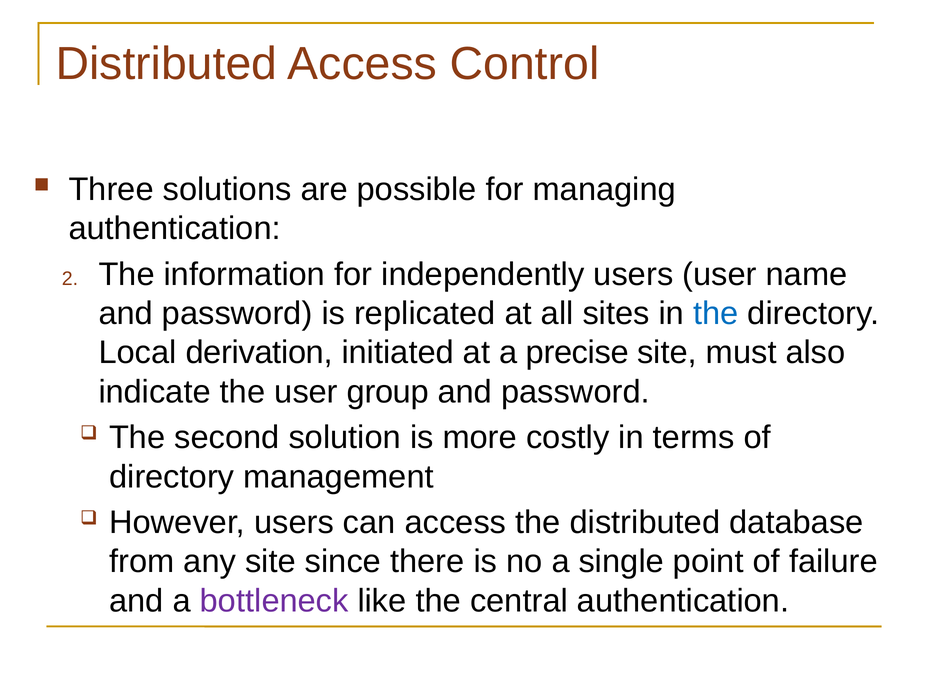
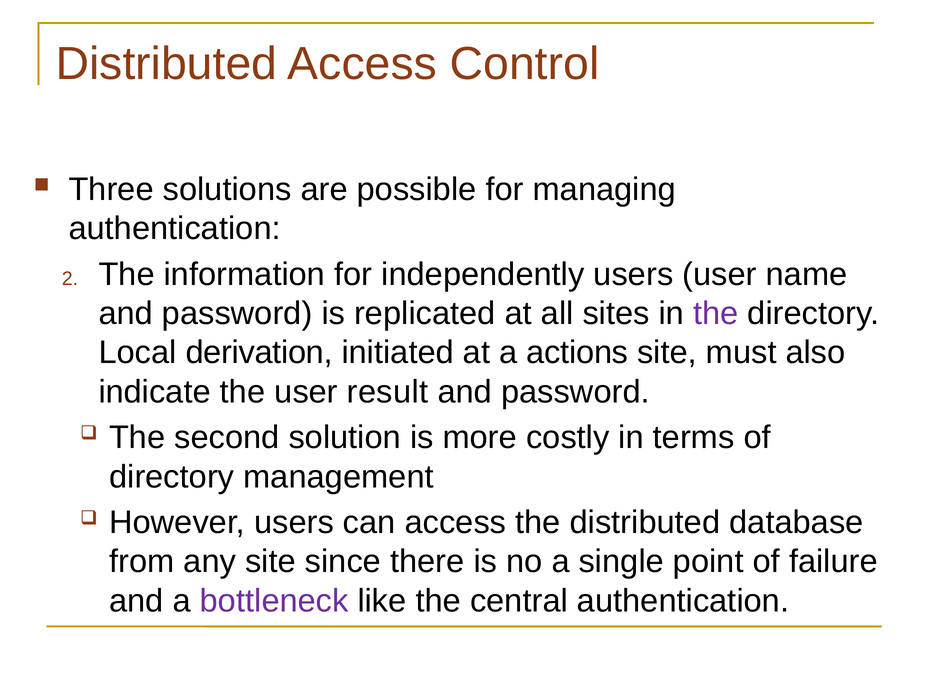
the at (716, 314) colour: blue -> purple
precise: precise -> actions
group: group -> result
